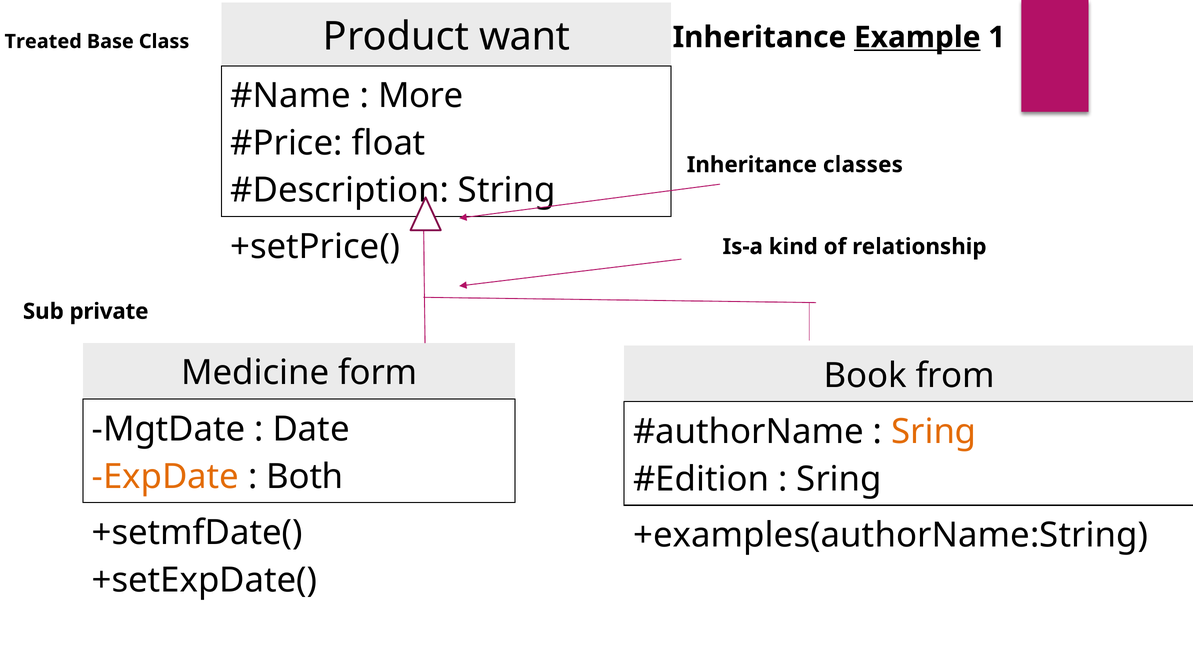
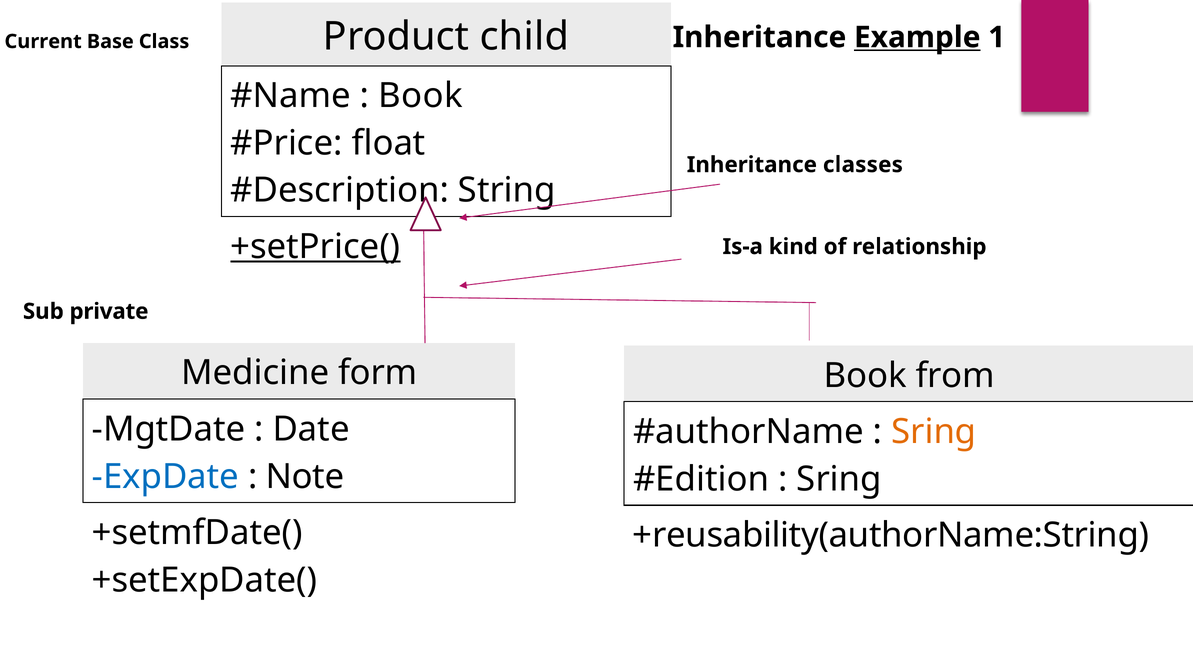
Treated: Treated -> Current
want: want -> child
More at (421, 96): More -> Book
+setPrice( underline: none -> present
ExpDate colour: orange -> blue
Both: Both -> Note
+examples(authorName:String: +examples(authorName:String -> +reusability(authorName:String
